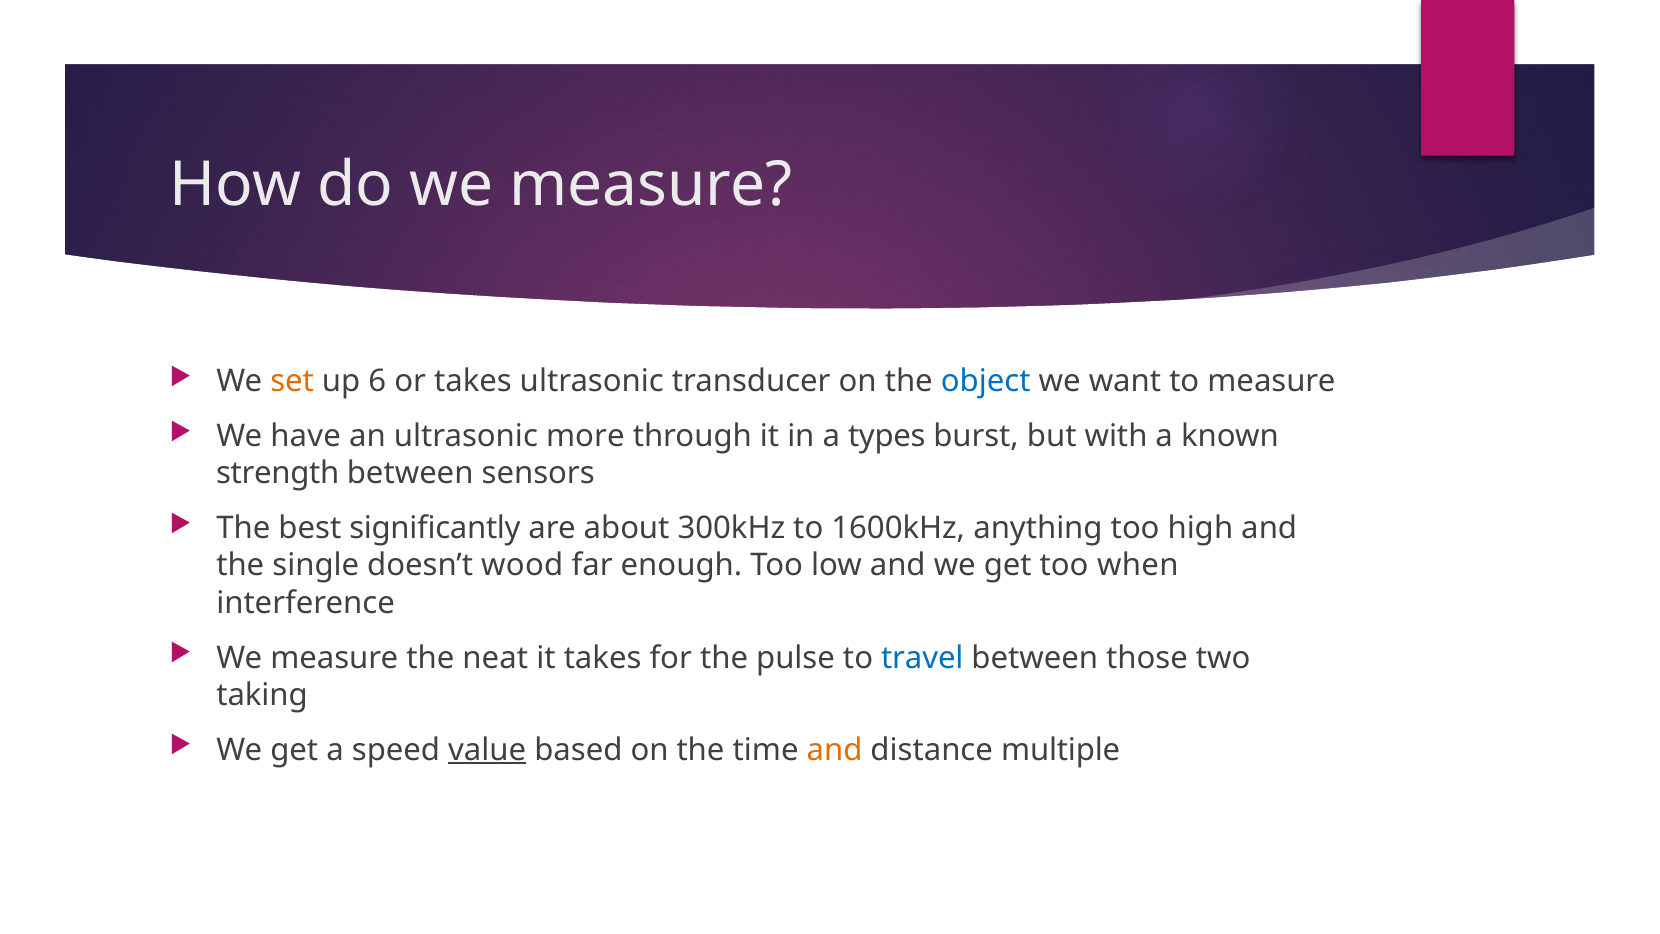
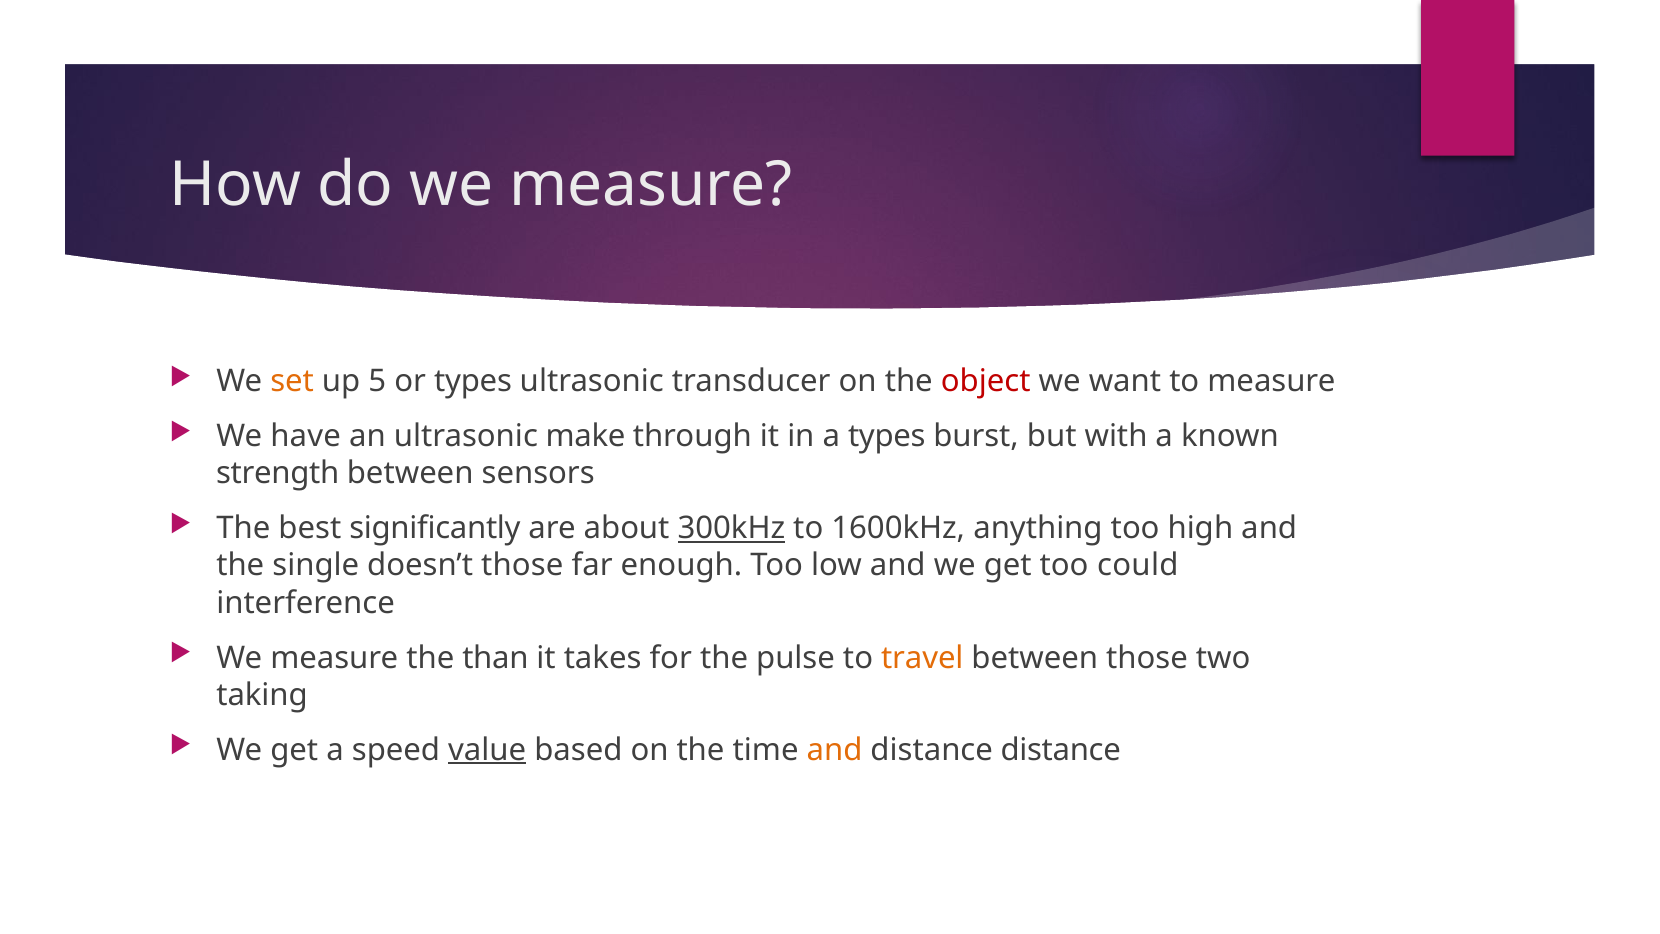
6: 6 -> 5
or takes: takes -> types
object colour: blue -> red
more: more -> make
300kHz underline: none -> present
doesn’t wood: wood -> those
when: when -> could
neat: neat -> than
travel colour: blue -> orange
distance multiple: multiple -> distance
